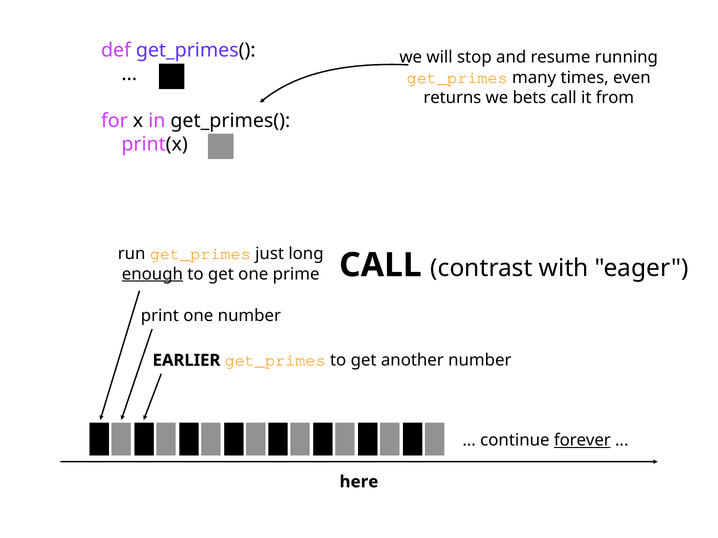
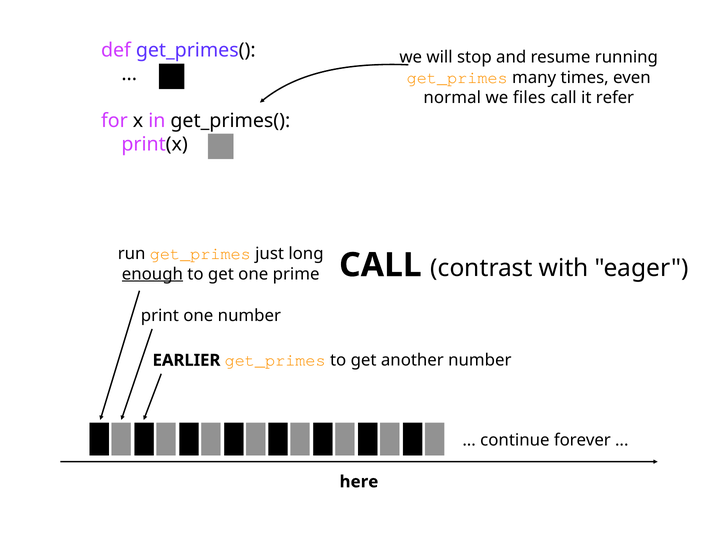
returns: returns -> normal
bets: bets -> files
from: from -> refer
forever underline: present -> none
